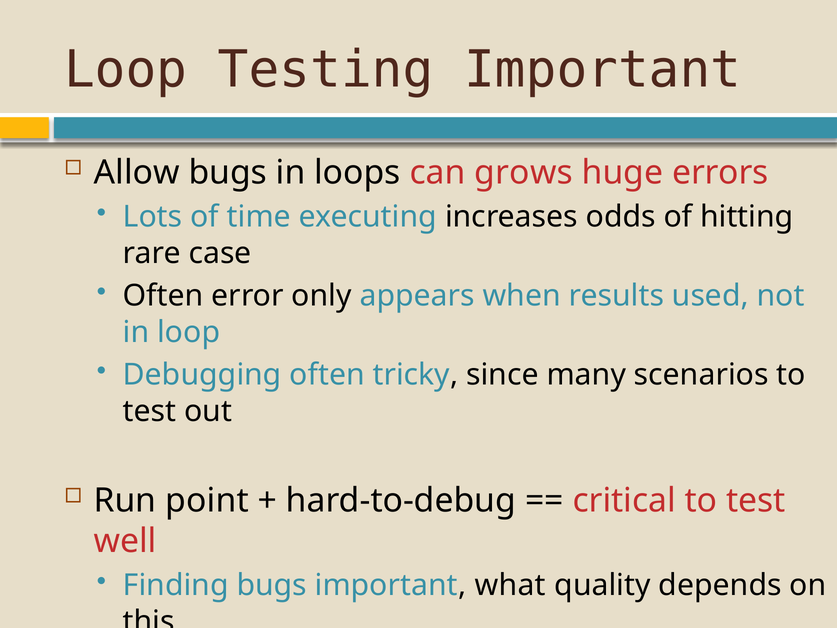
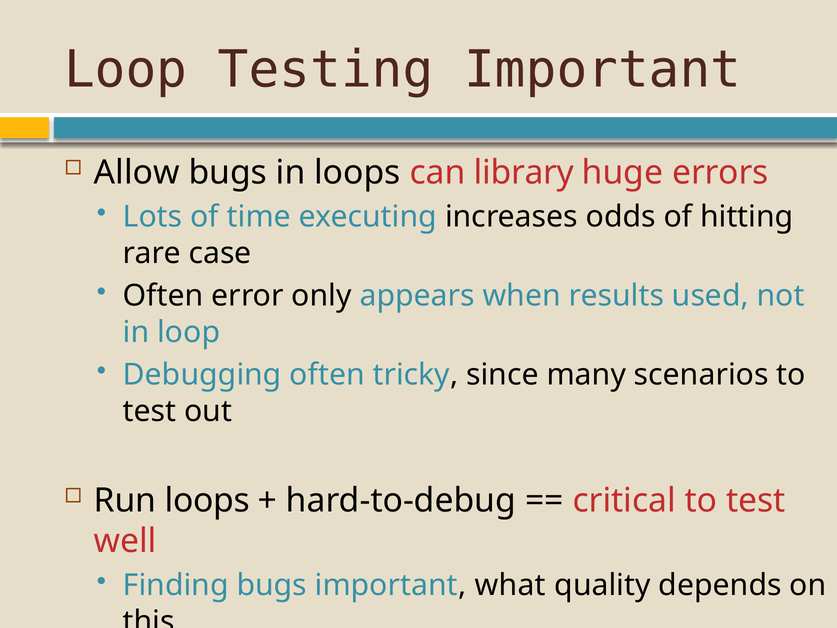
grows: grows -> library
Run point: point -> loops
